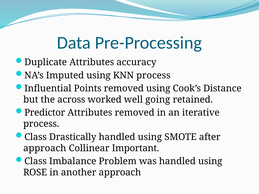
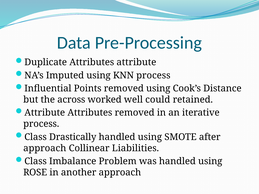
Attributes accuracy: accuracy -> attribute
going: going -> could
Predictor at (45, 113): Predictor -> Attribute
Important: Important -> Liabilities
